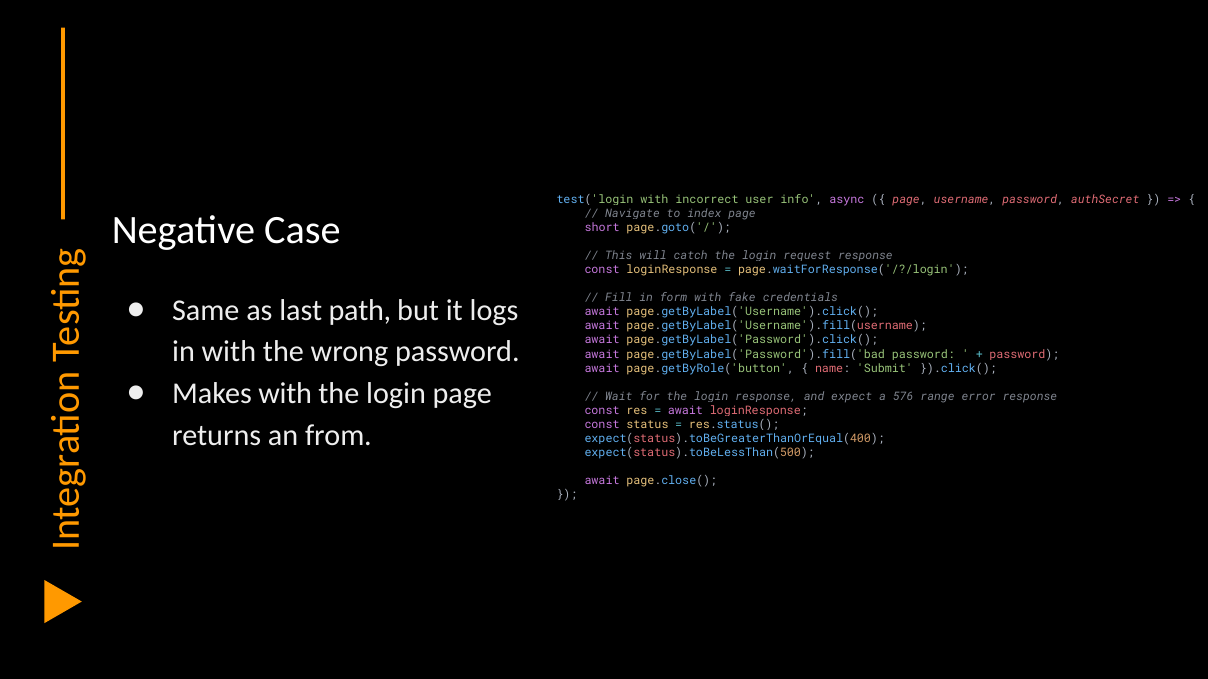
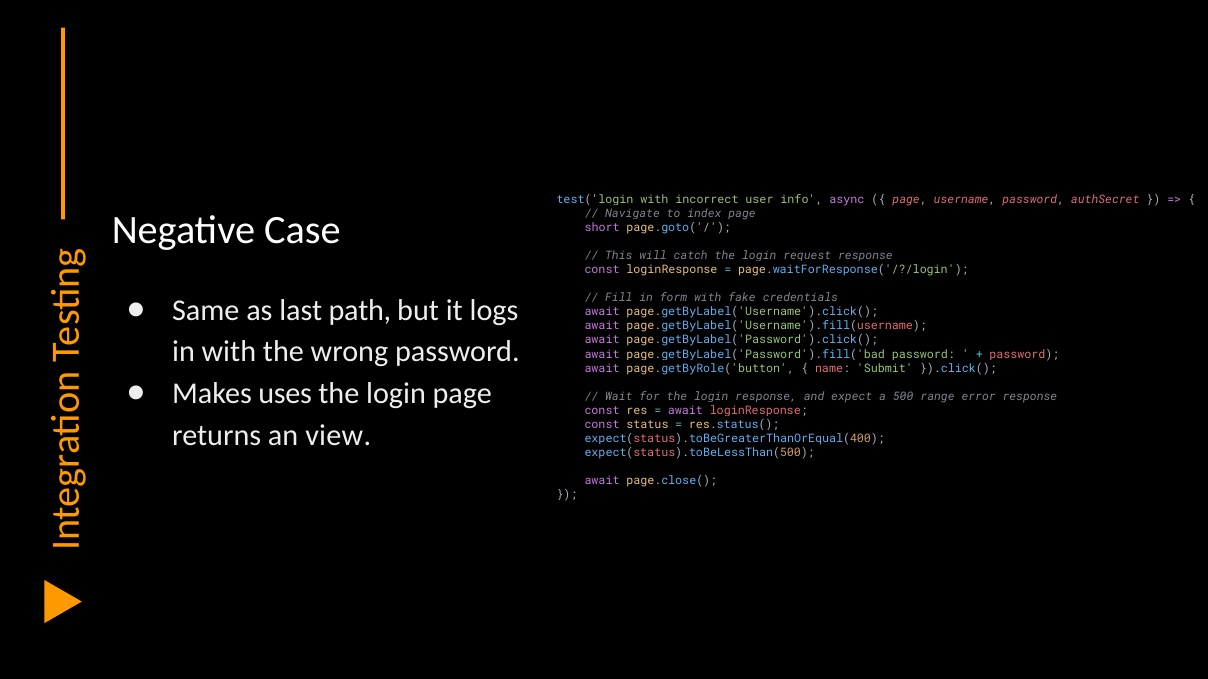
Makes with: with -> uses
576: 576 -> 500
from: from -> view
